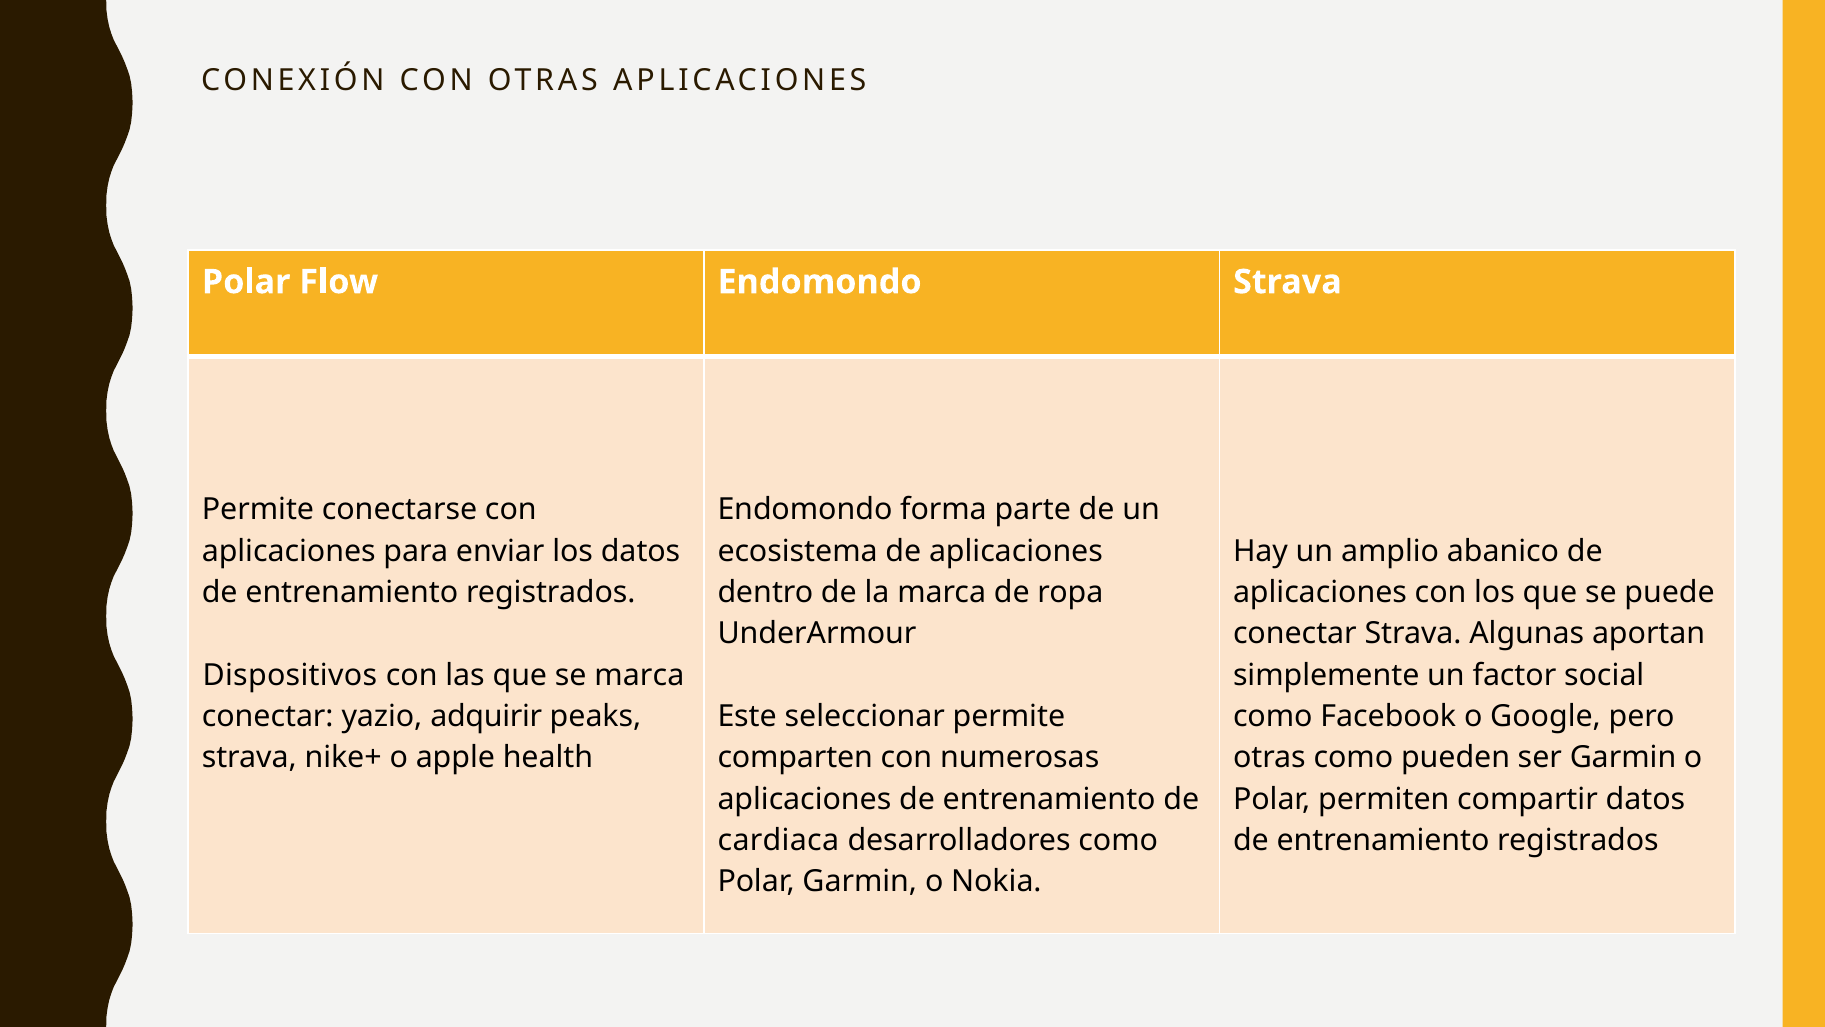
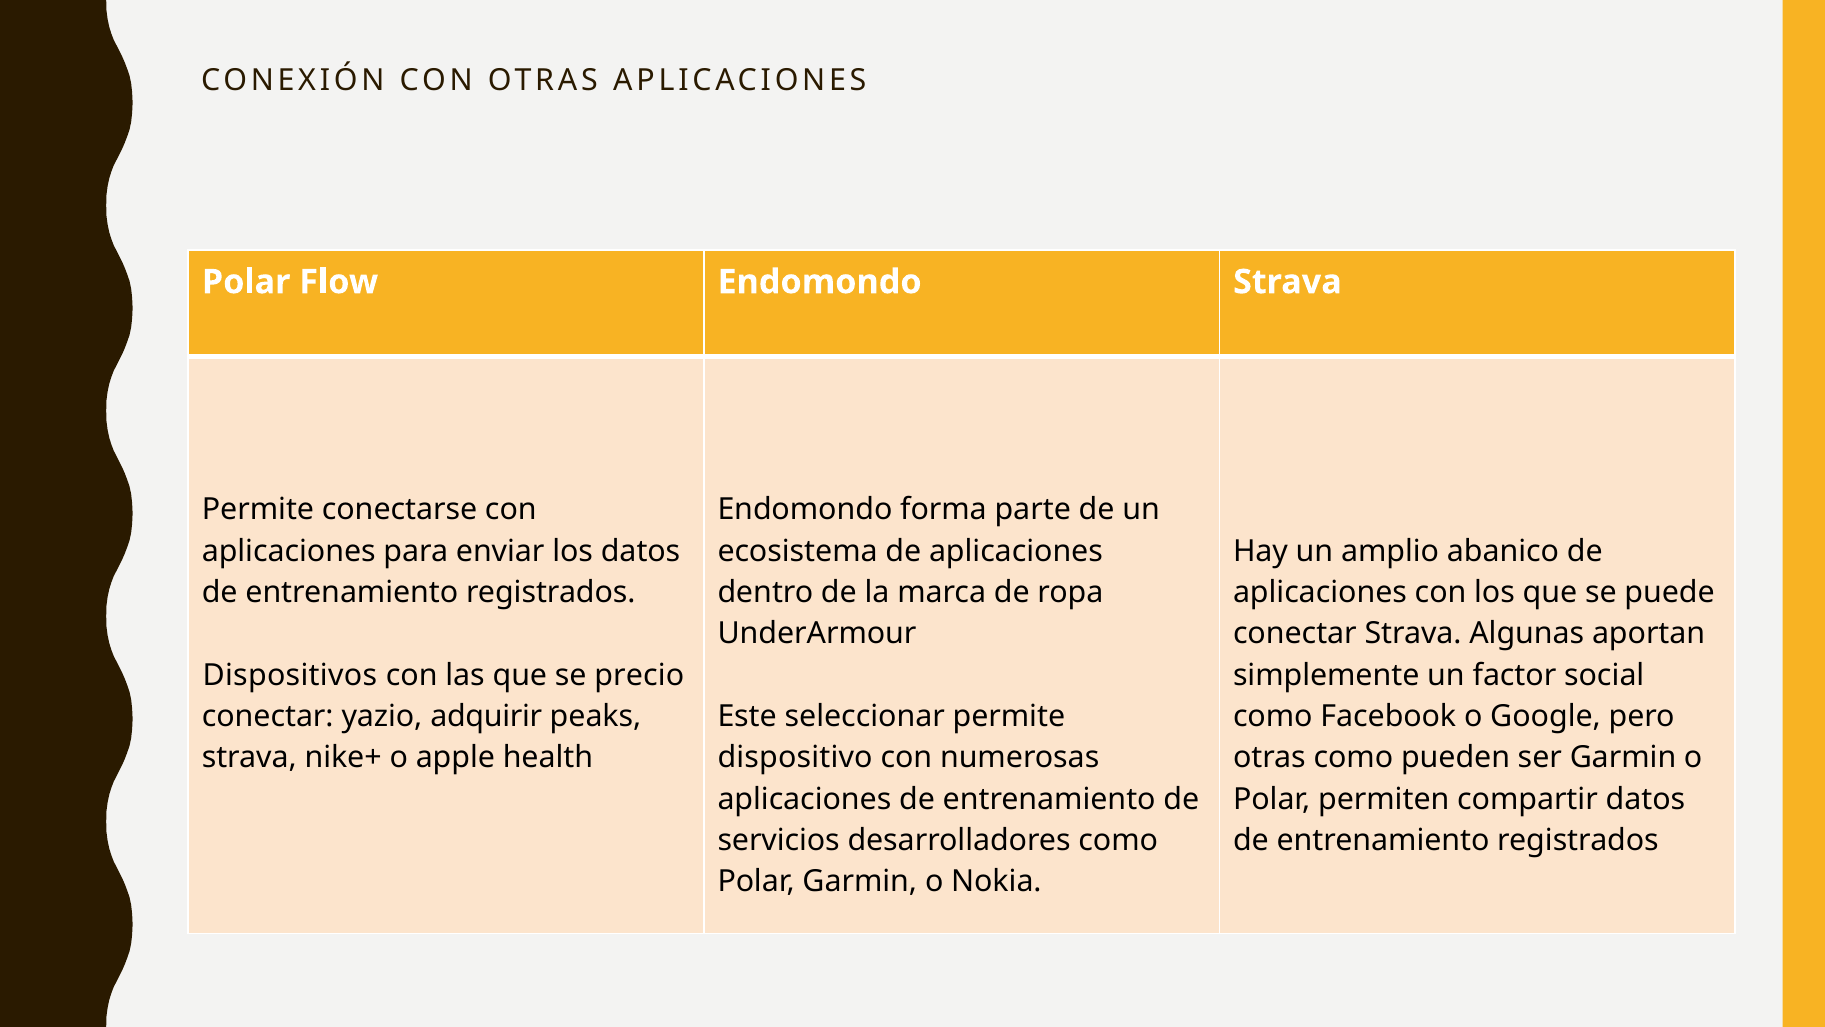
se marca: marca -> precio
comparten: comparten -> dispositivo
cardiaca: cardiaca -> servicios
